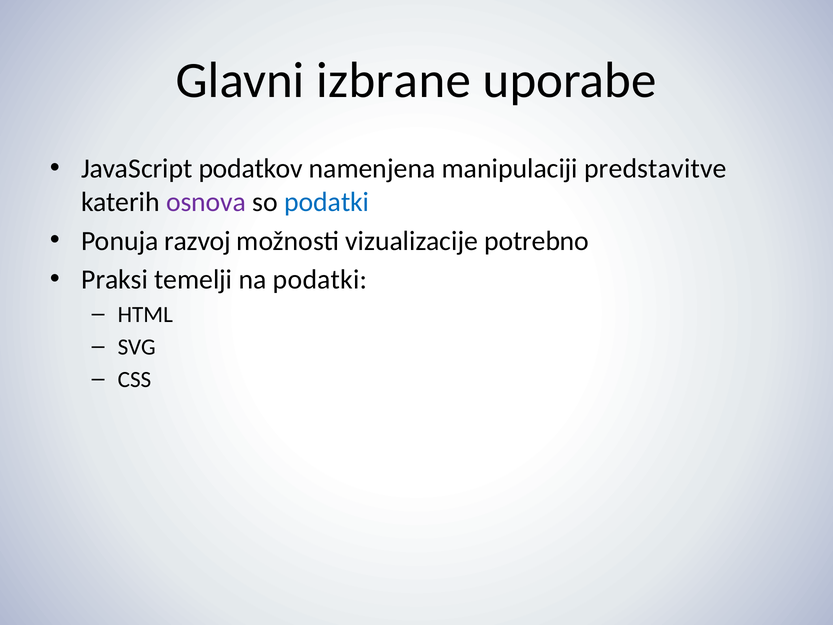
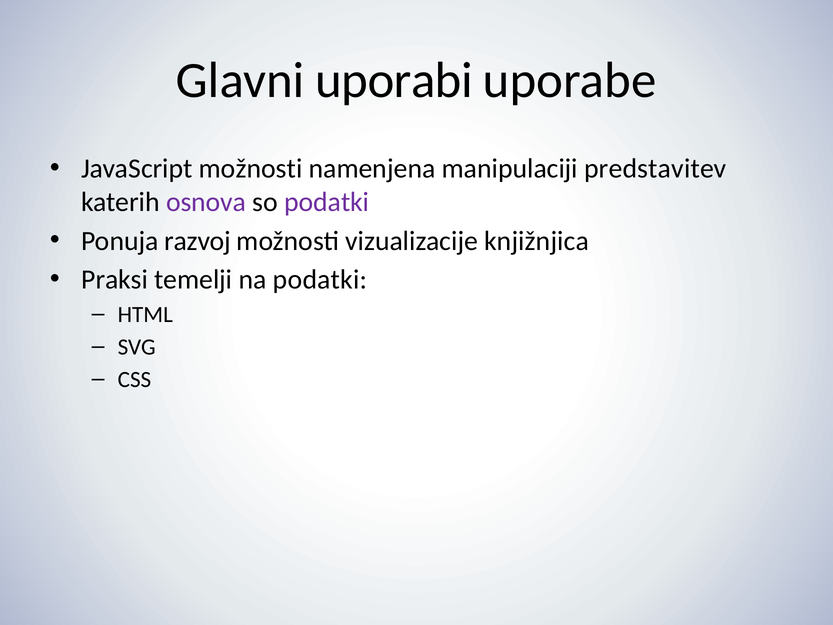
izbrane: izbrane -> uporabi
JavaScript podatkov: podatkov -> možnosti
predstavitve: predstavitve -> predstavitev
podatki at (327, 202) colour: blue -> purple
potrebno: potrebno -> knjižnjica
